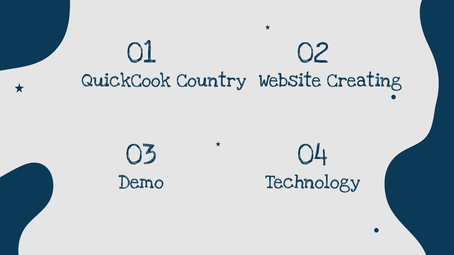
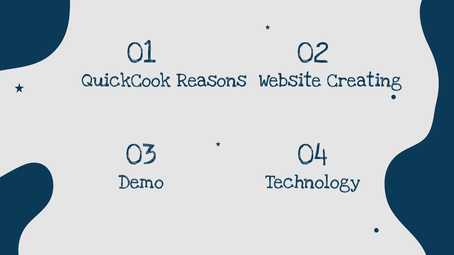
Country: Country -> Reasons
